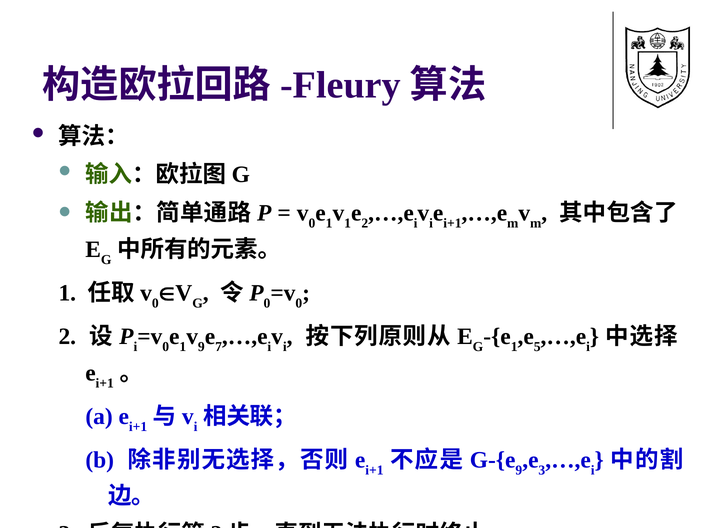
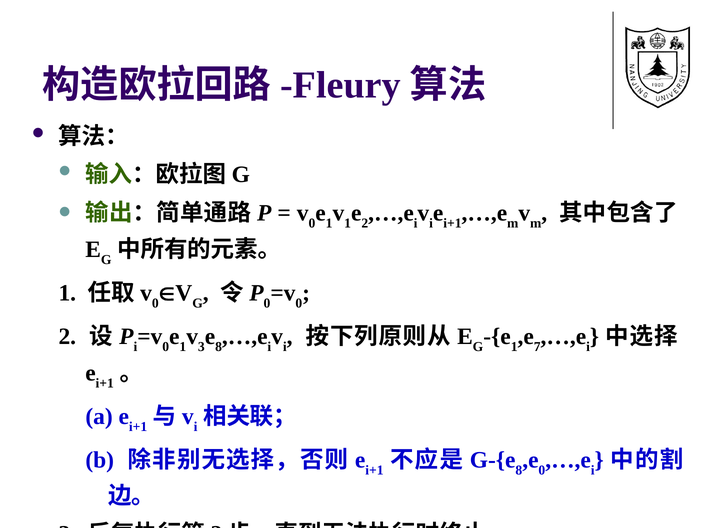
9 at (201, 347): 9 -> 3
7 at (219, 347): 7 -> 8
5: 5 -> 7
9 at (519, 470): 9 -> 8
3 at (542, 470): 3 -> 0
